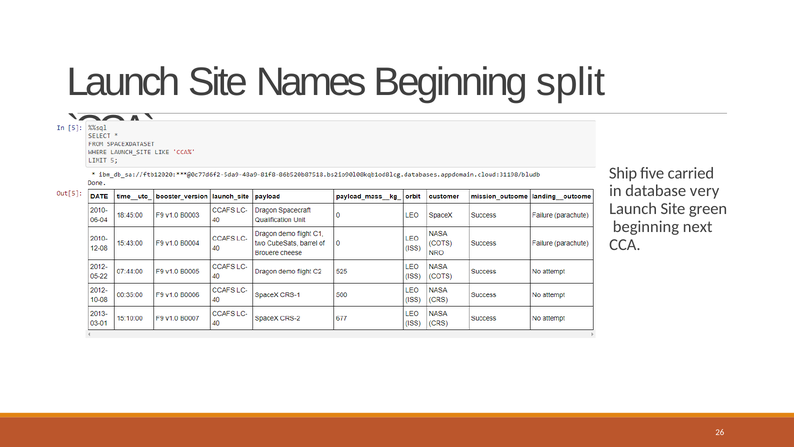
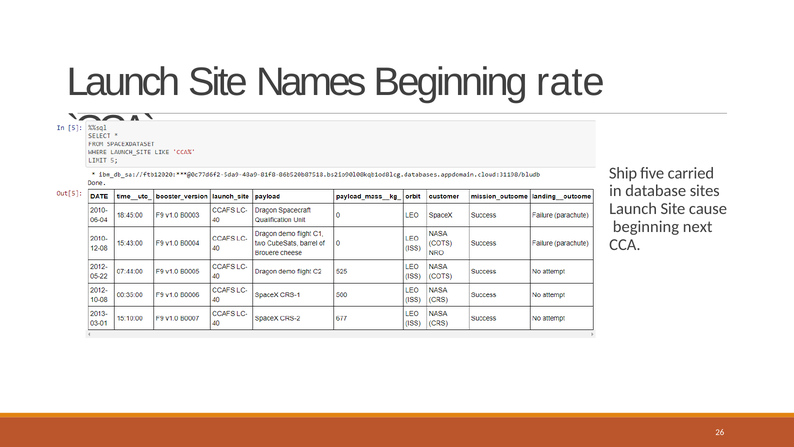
split: split -> rate
very: very -> sites
green: green -> cause
